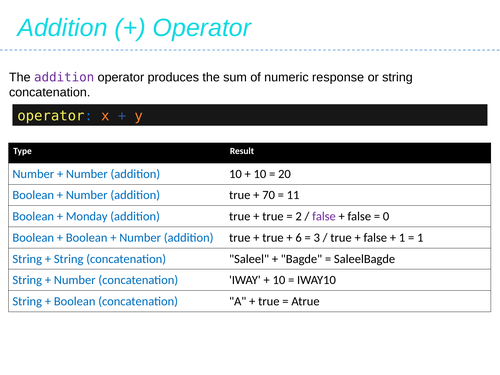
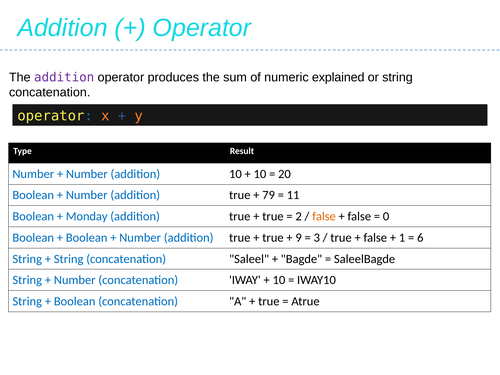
response: response -> explained
70: 70 -> 79
false at (324, 216) colour: purple -> orange
6: 6 -> 9
1 at (420, 238): 1 -> 6
